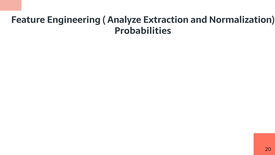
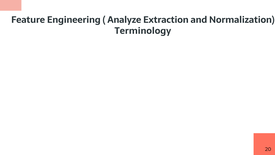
Probabilities: Probabilities -> Terminology
